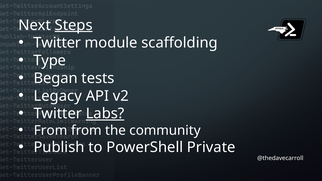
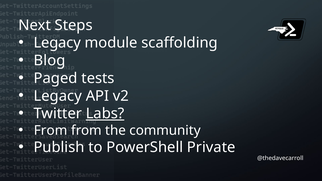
Steps underline: present -> none
Twitter at (57, 43): Twitter -> Legacy
Type: Type -> Blog
Began: Began -> Paged
